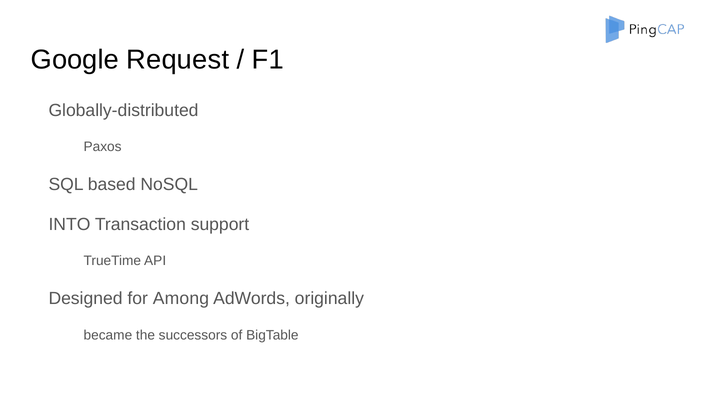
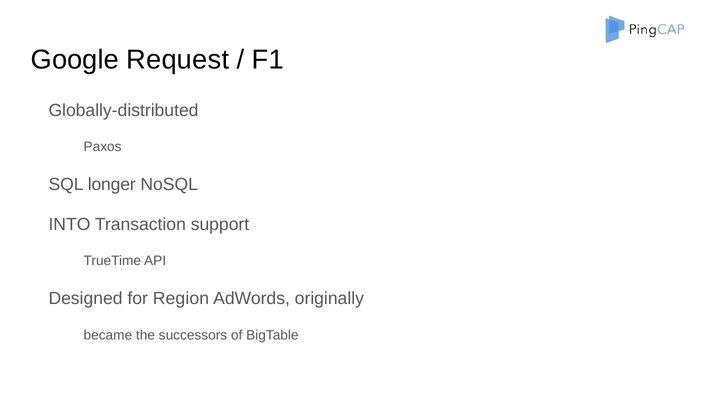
based: based -> longer
Among: Among -> Region
